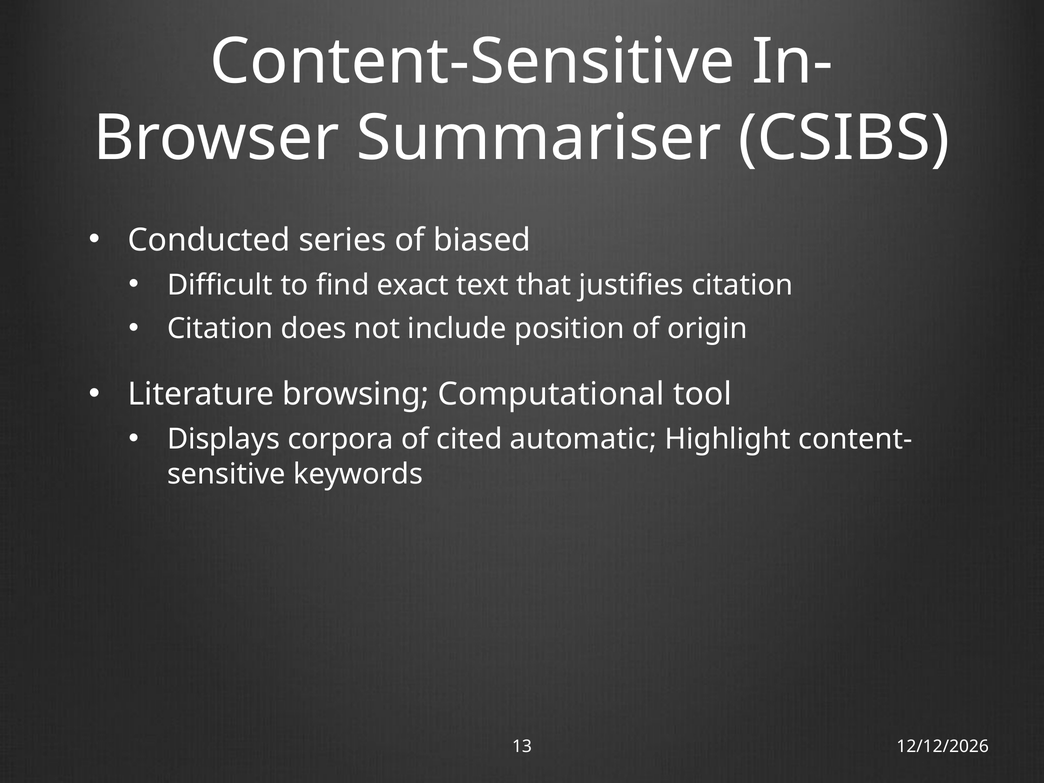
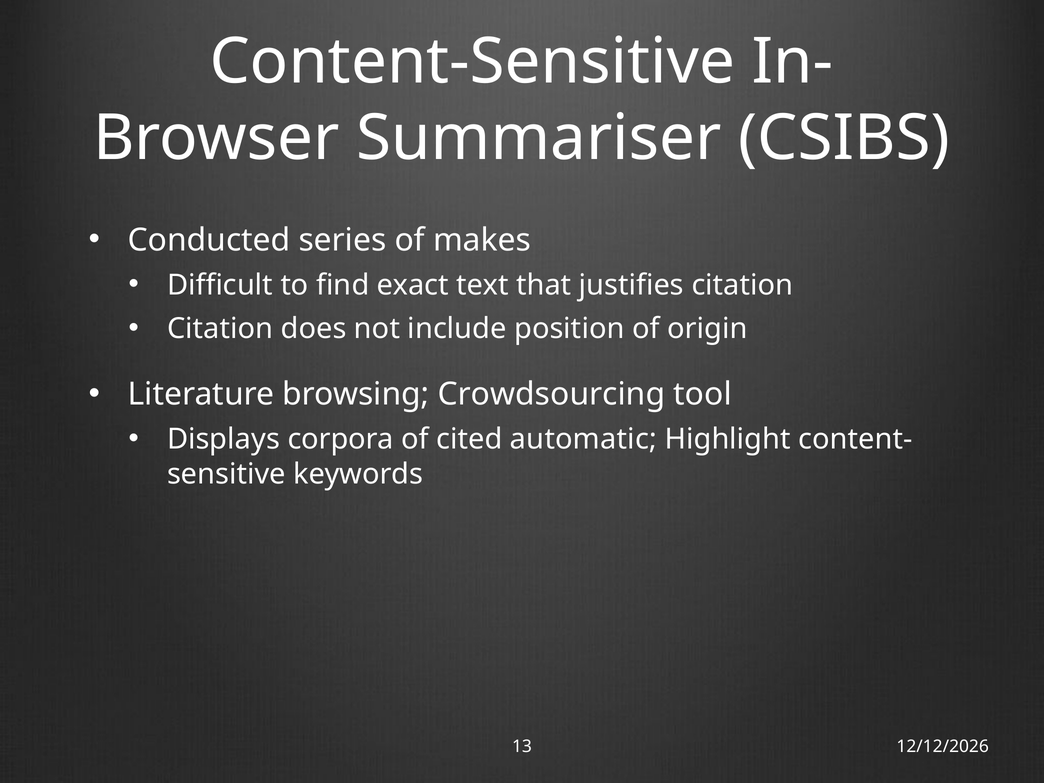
biased: biased -> makes
Computational: Computational -> Crowdsourcing
